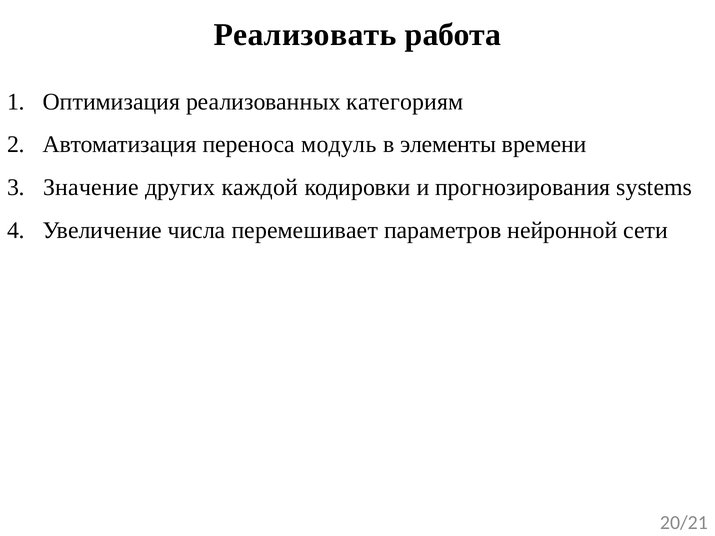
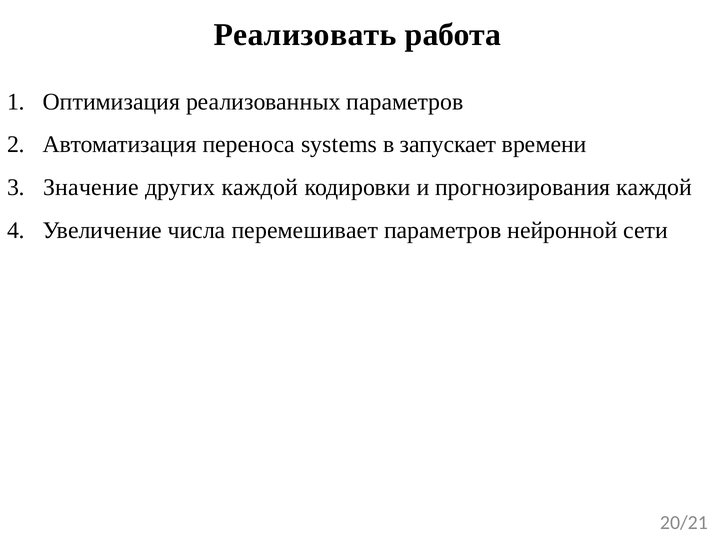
реализованных категориям: категориям -> параметров
модуль: модуль -> systems
элементы: элементы -> запускает
прогнозирования systems: systems -> каждой
